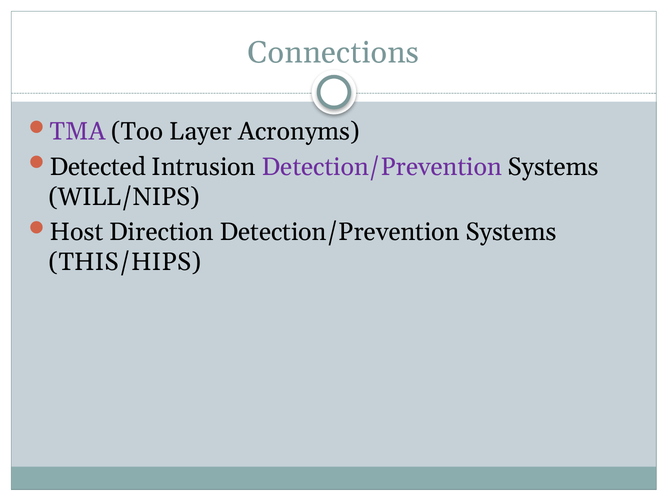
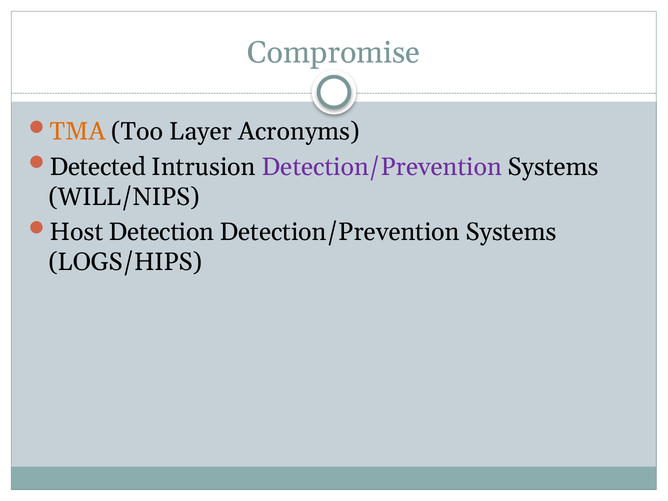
Connections: Connections -> Compromise
TMA colour: purple -> orange
Direction: Direction -> Detection
THIS/HIPS: THIS/HIPS -> LOGS/HIPS
